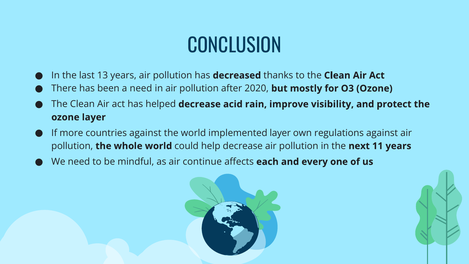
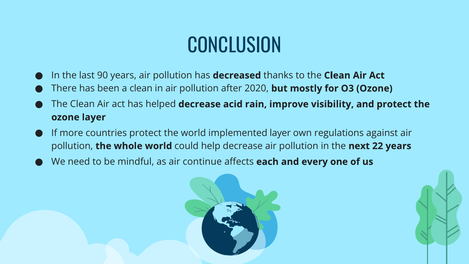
13: 13 -> 90
a need: need -> clean
countries against: against -> protect
11: 11 -> 22
